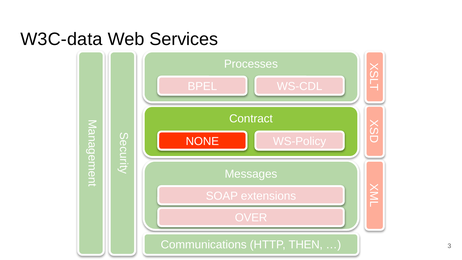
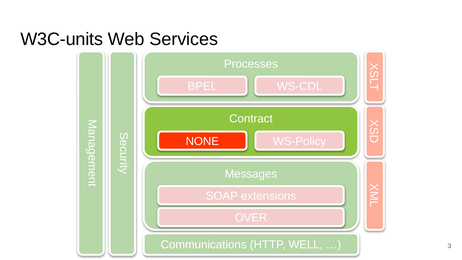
W3C-data: W3C-data -> W3C-units
THEN: THEN -> WELL
